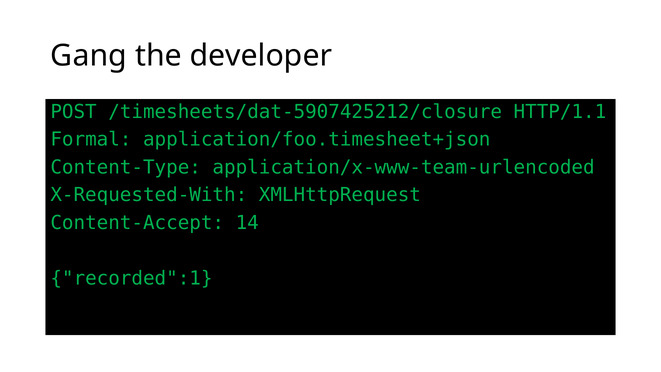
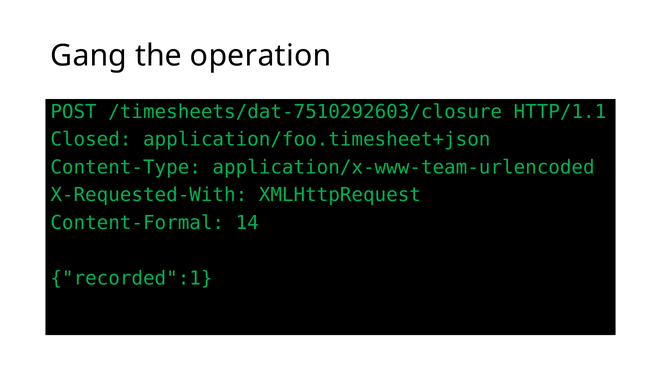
developer: developer -> operation
/timesheets/dat-5907425212/closure: /timesheets/dat-5907425212/closure -> /timesheets/dat-7510292603/closure
Formal: Formal -> Closed
Content-Accept: Content-Accept -> Content-Formal
